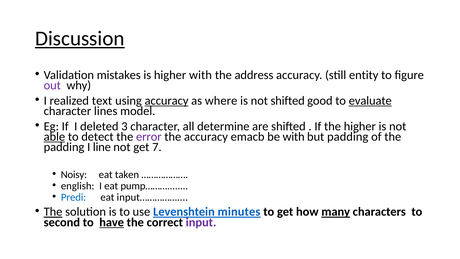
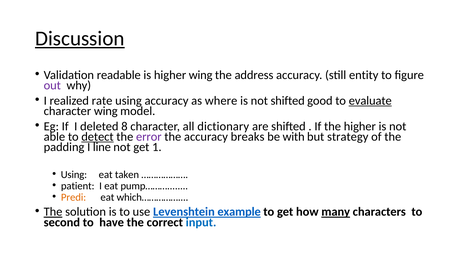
mistakes: mistakes -> readable
higher with: with -> wing
text: text -> rate
accuracy at (167, 101) underline: present -> none
character lines: lines -> wing
3: 3 -> 8
determine: determine -> dictionary
able underline: present -> none
detect underline: none -> present
emacb: emacb -> breaks
but padding: padding -> strategy
7: 7 -> 1
Noisy at (74, 174): Noisy -> Using
english: english -> patient
Predi colour: blue -> orange
input……………: input…………… -> which……………
minutes: minutes -> example
have underline: present -> none
input colour: purple -> blue
